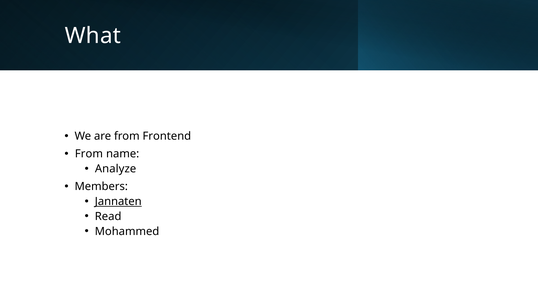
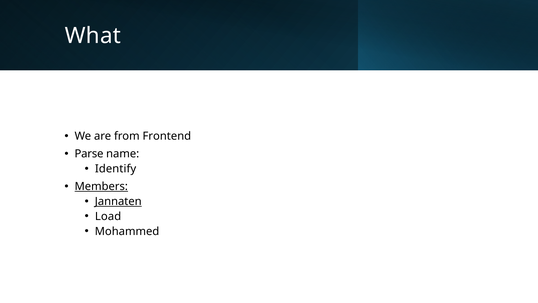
From at (89, 154): From -> Parse
Analyze: Analyze -> Identify
Members underline: none -> present
Read: Read -> Load
